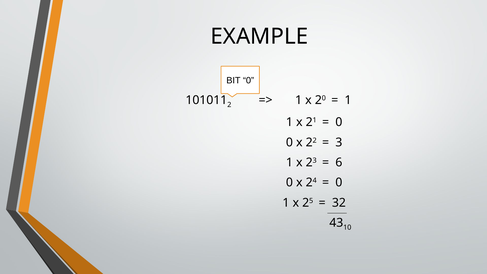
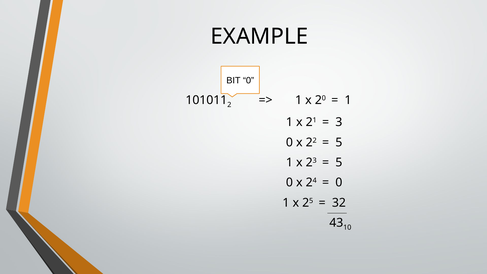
0 at (339, 122): 0 -> 3
3 at (339, 142): 3 -> 5
6 at (339, 162): 6 -> 5
